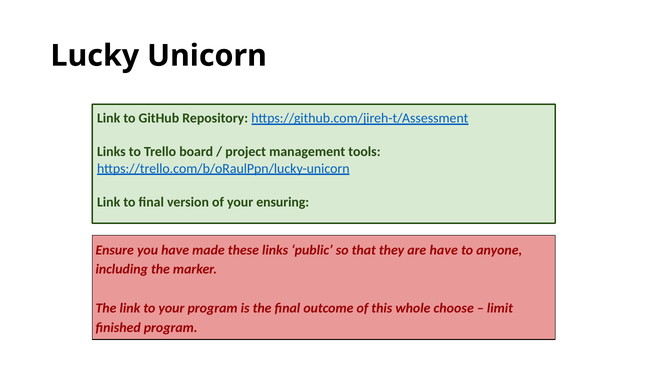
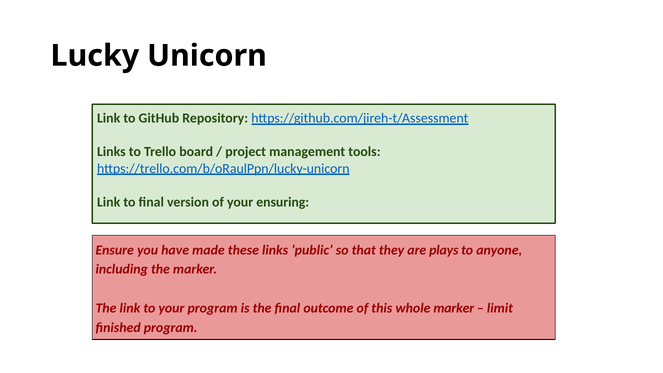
are have: have -> plays
whole choose: choose -> marker
